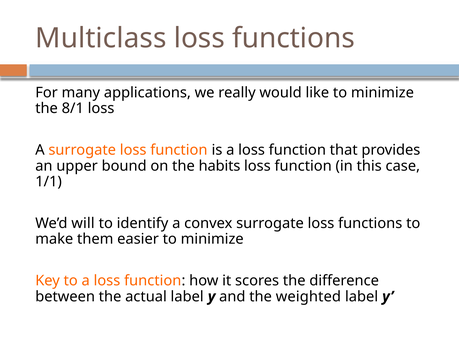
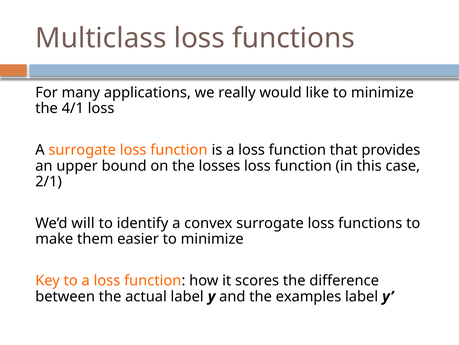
8/1: 8/1 -> 4/1
habits: habits -> losses
1/1: 1/1 -> 2/1
weighted: weighted -> examples
